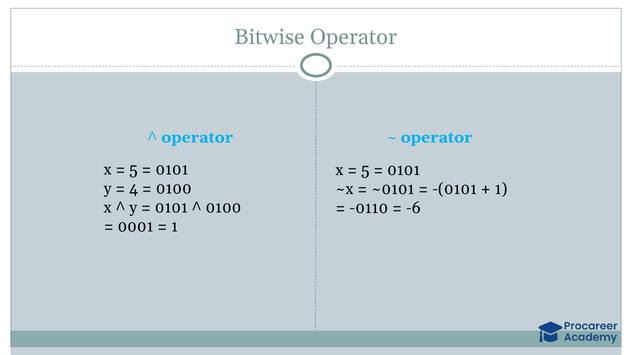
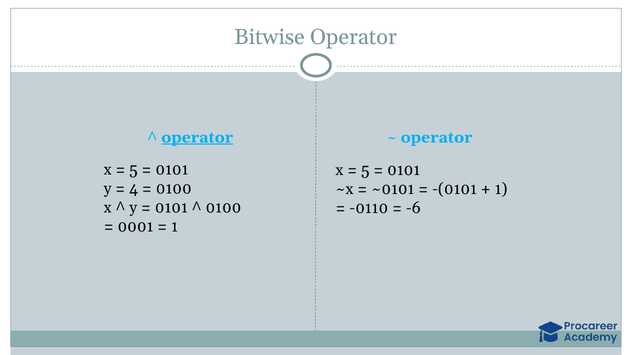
operator at (197, 137) underline: none -> present
